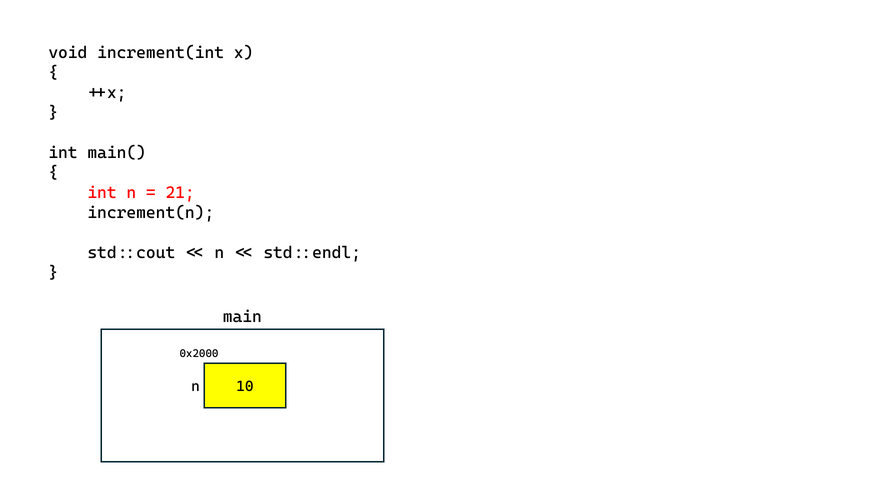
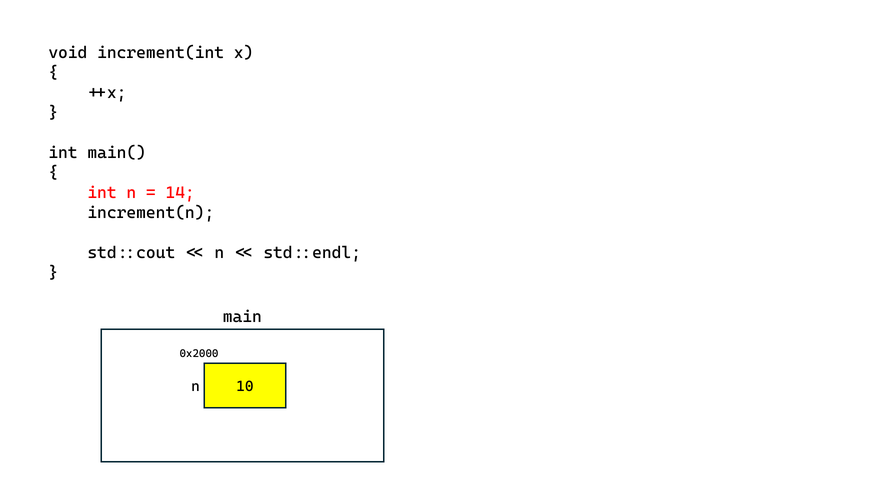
21: 21 -> 14
